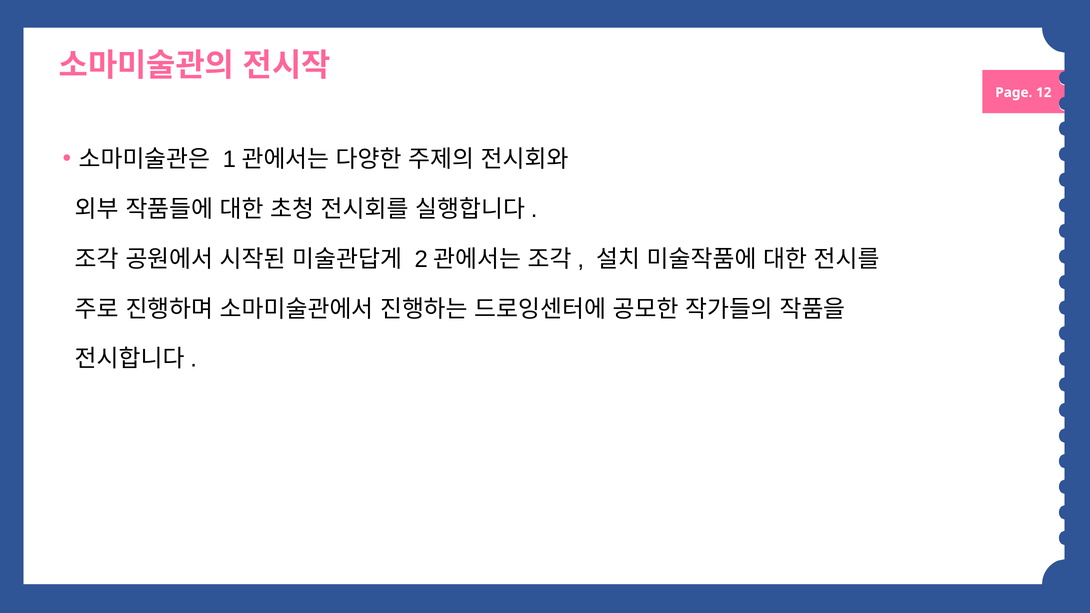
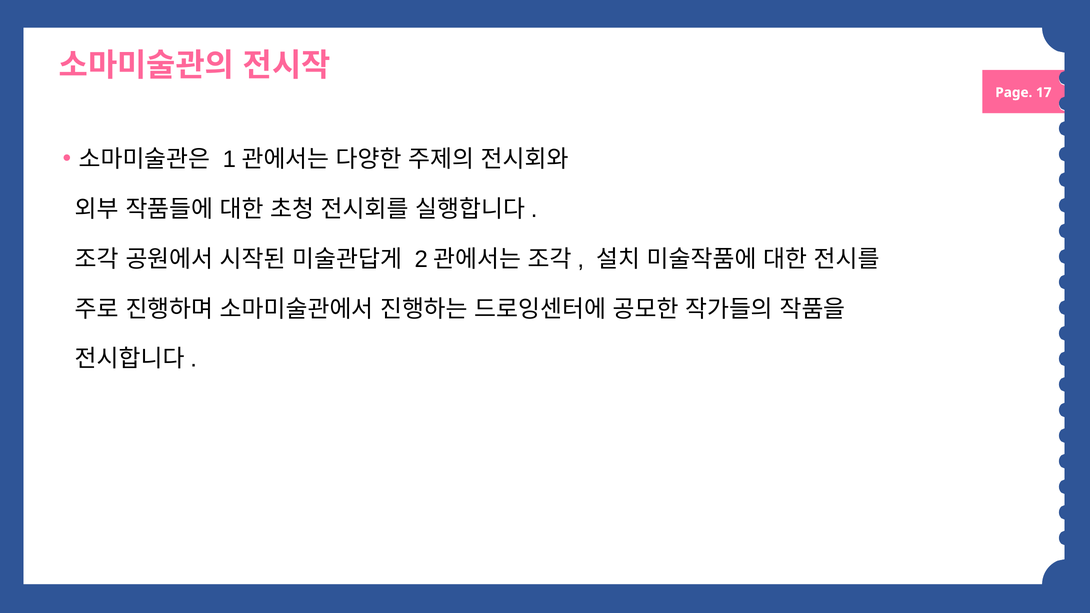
12: 12 -> 17
